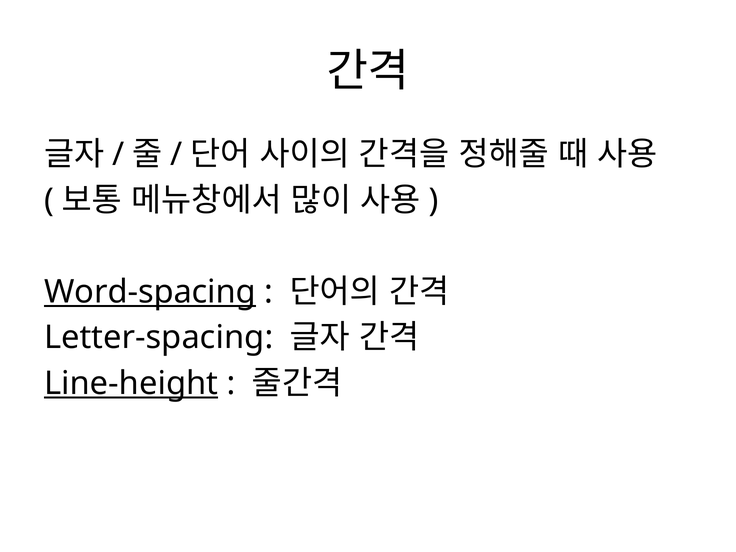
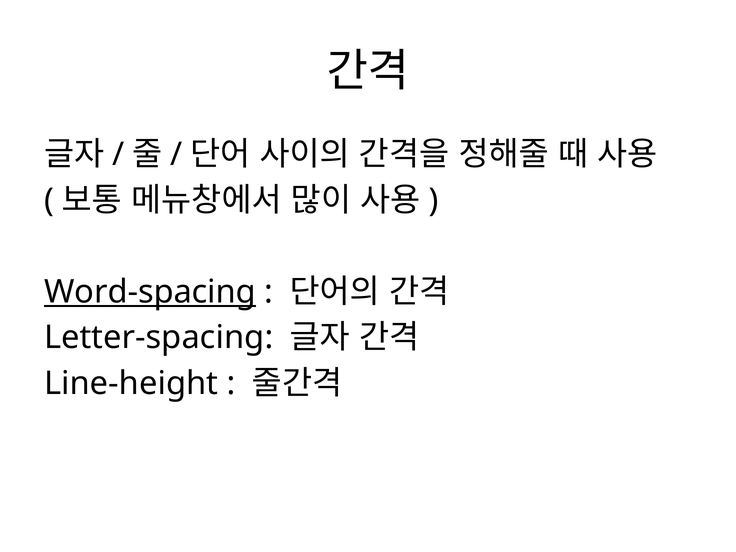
Line-height underline: present -> none
